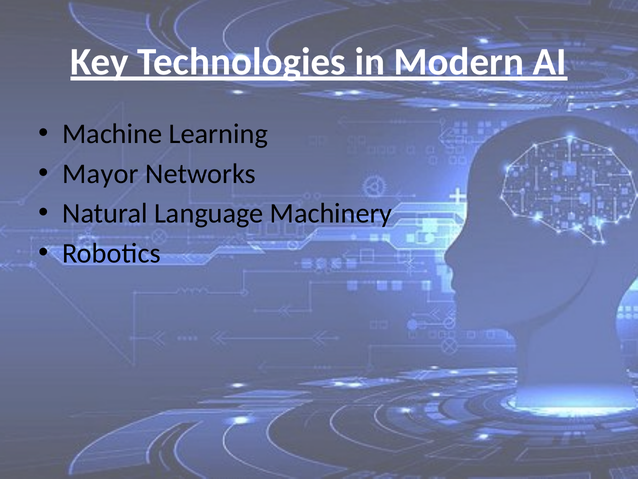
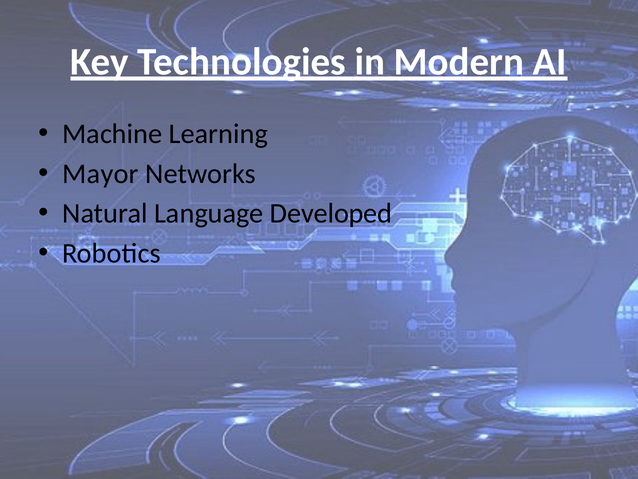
Machinery: Machinery -> Developed
